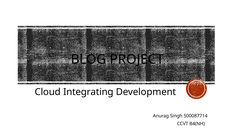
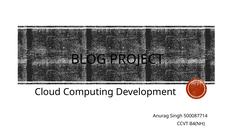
Integrating: Integrating -> Computing
